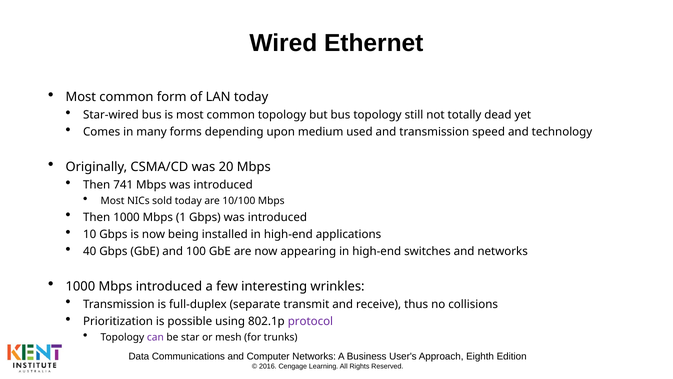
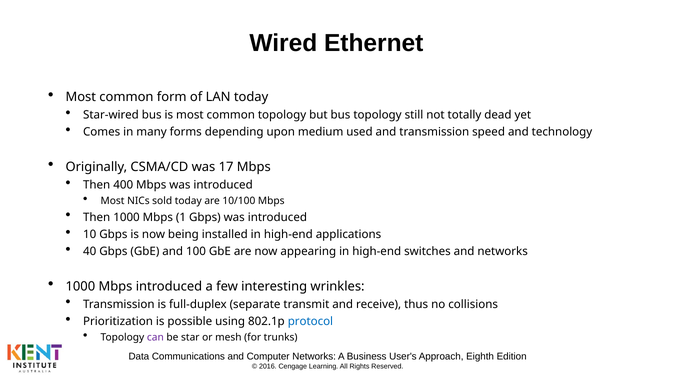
20: 20 -> 17
741: 741 -> 400
protocol colour: purple -> blue
